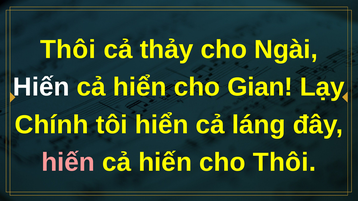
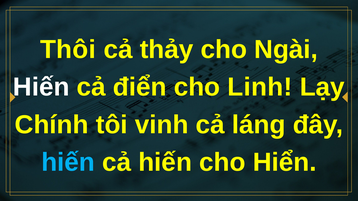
cả hiển: hiển -> điển
Gian: Gian -> Linh
tôi hiển: hiển -> vinh
hiến at (68, 162) colour: pink -> light blue
cho Thôi: Thôi -> Hiển
